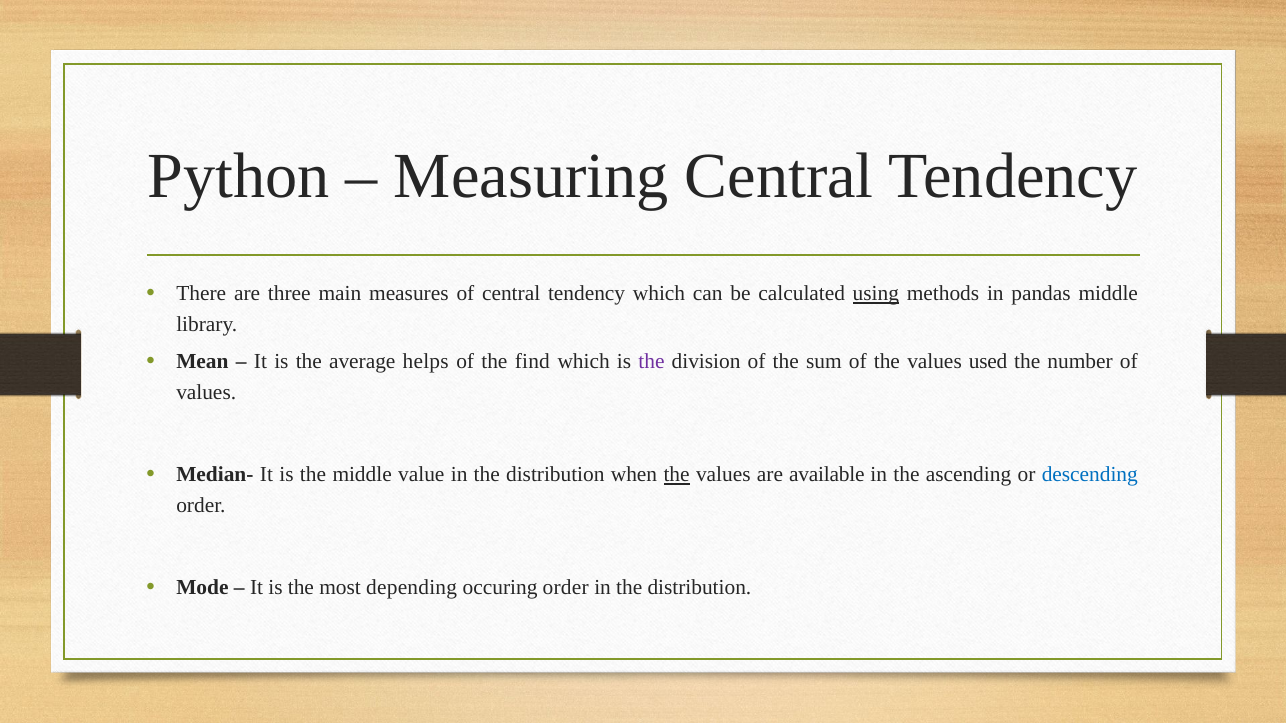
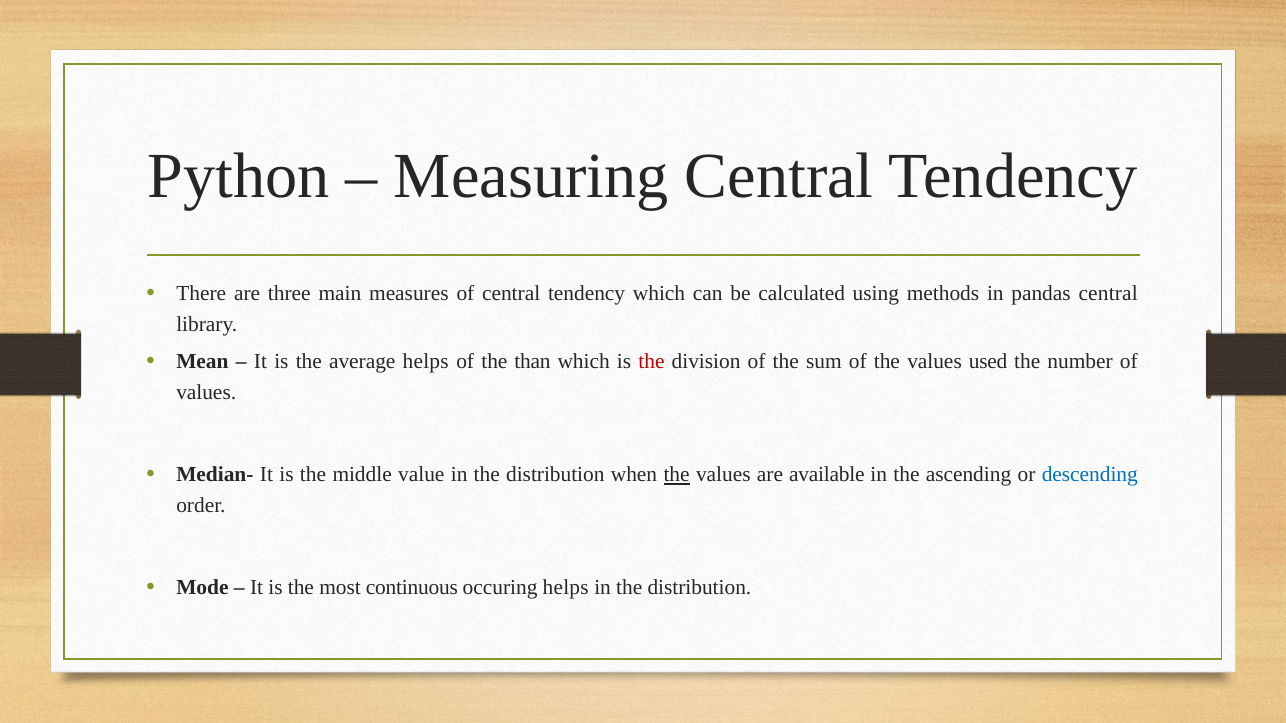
using underline: present -> none
pandas middle: middle -> central
find: find -> than
the at (651, 362) colour: purple -> red
depending: depending -> continuous
occuring order: order -> helps
